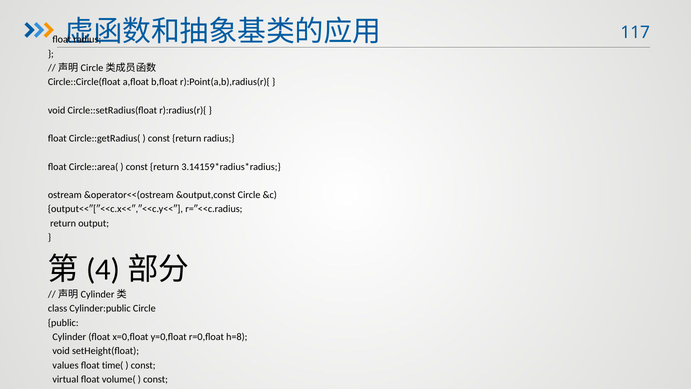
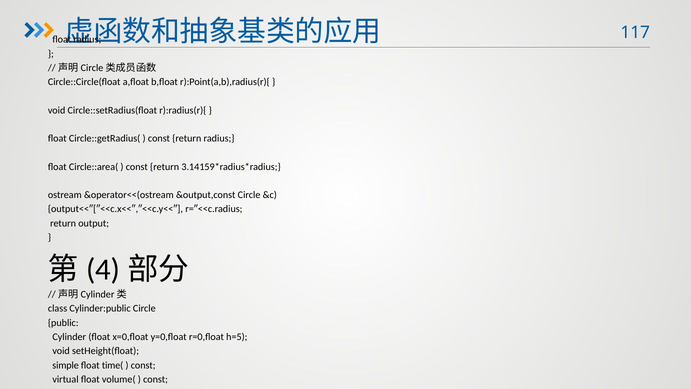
h=8: h=8 -> h=5
values: values -> simple
